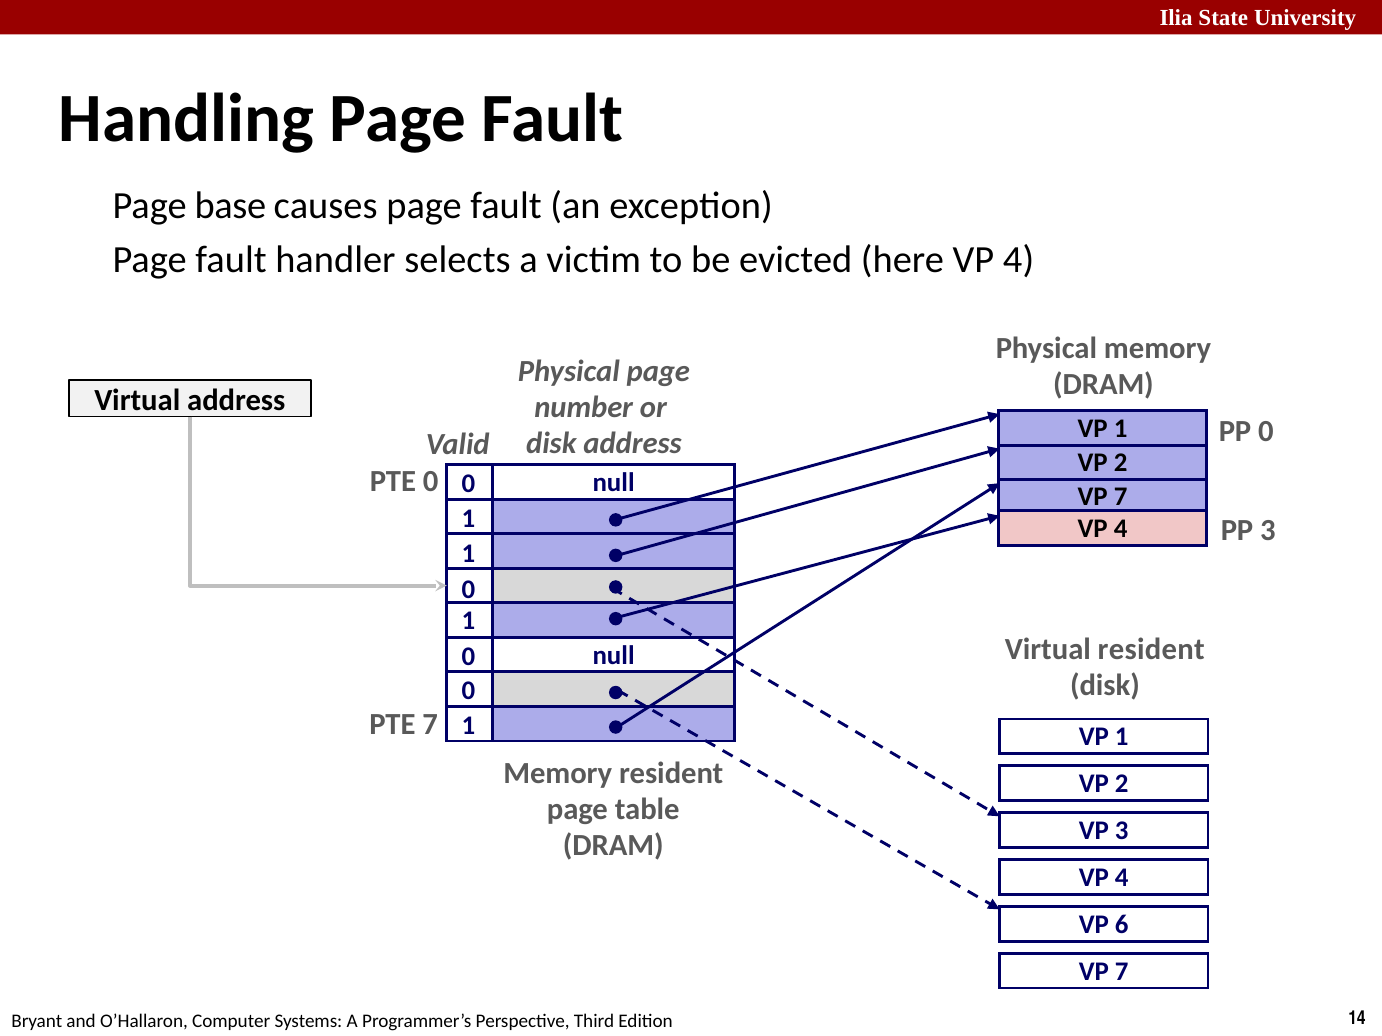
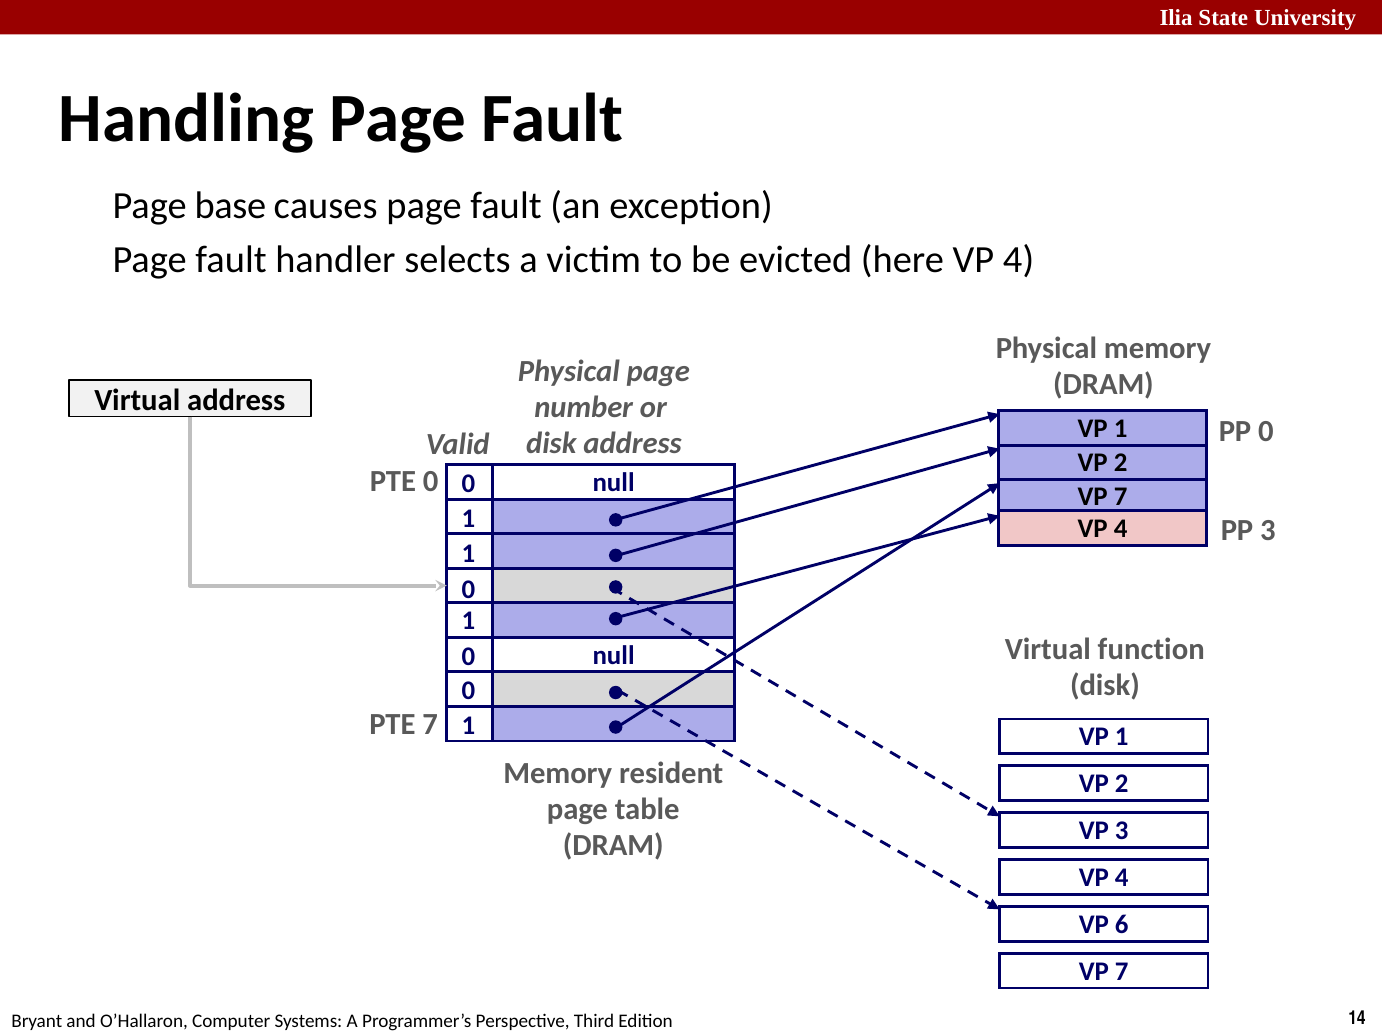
Virtual resident: resident -> function
